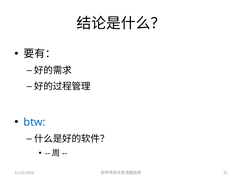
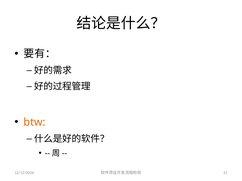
btw colour: blue -> orange
